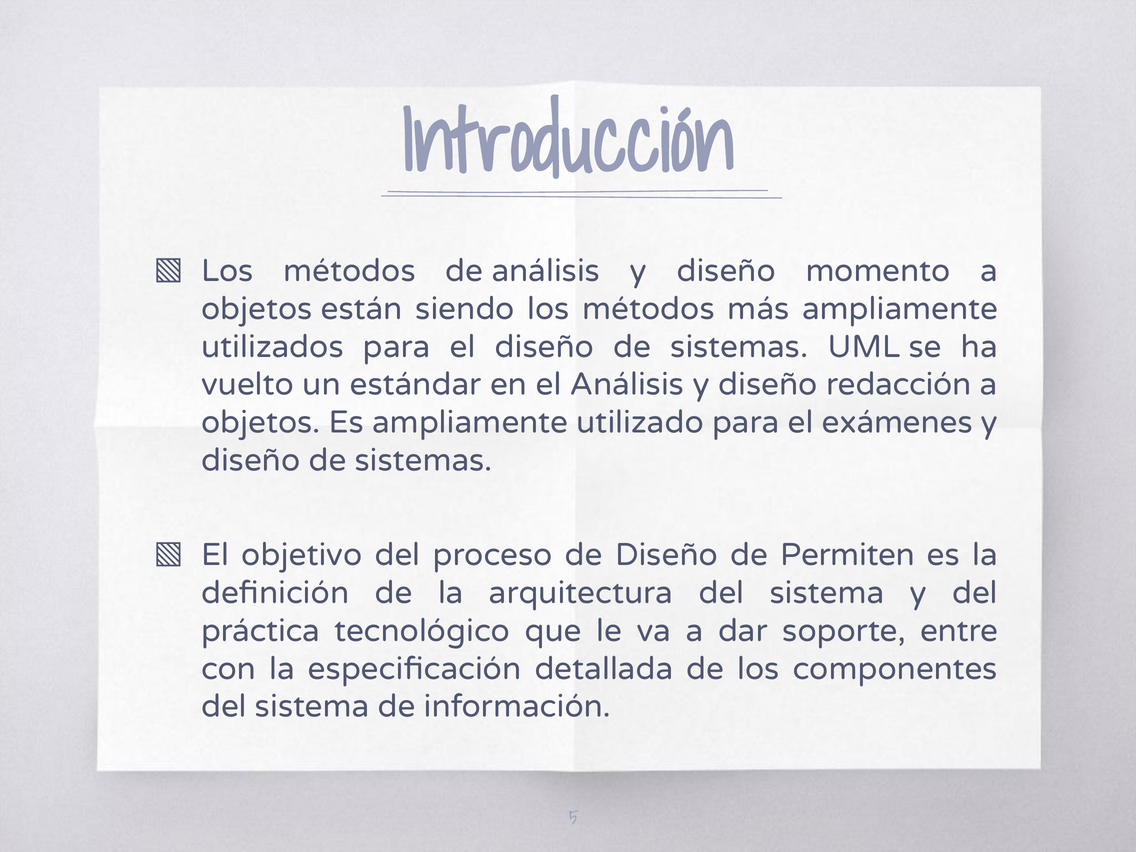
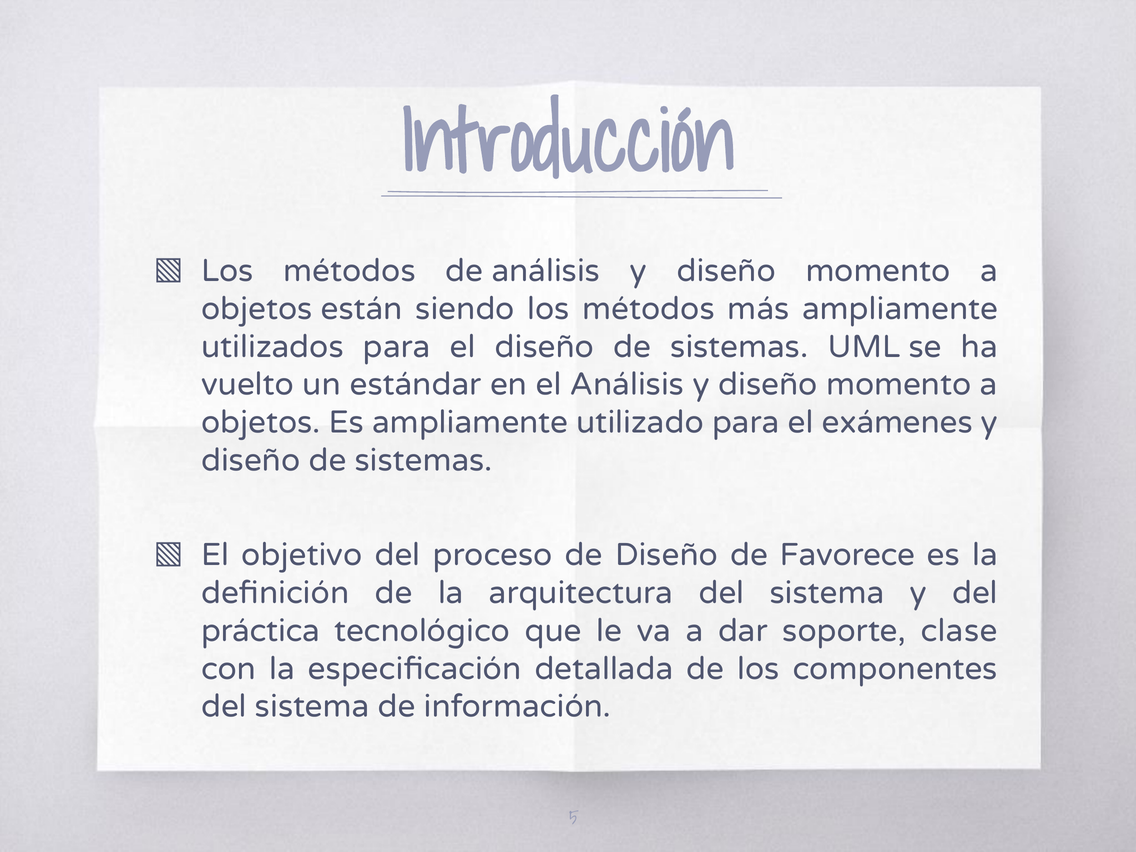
redacción at (899, 385): redacción -> momento
Permiten: Permiten -> Favorece
entre: entre -> clase
